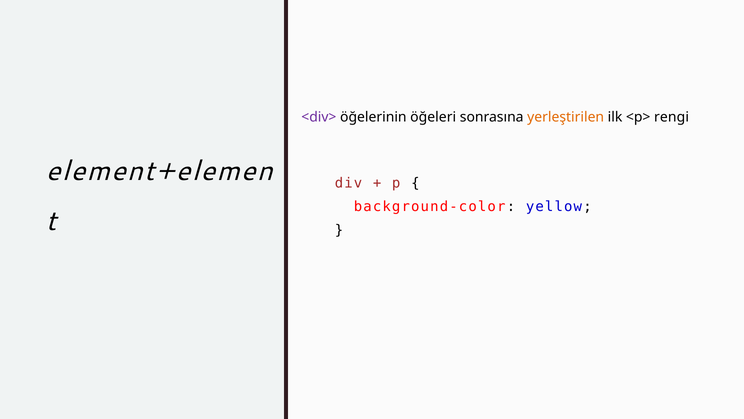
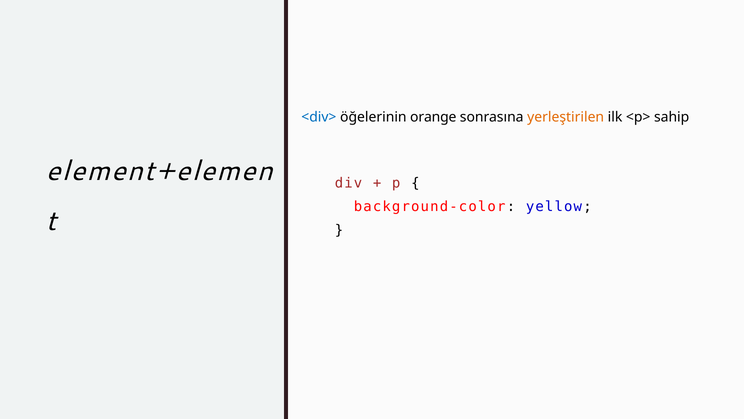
<div> colour: purple -> blue
öğeleri: öğeleri -> orange
rengi: rengi -> sahip
